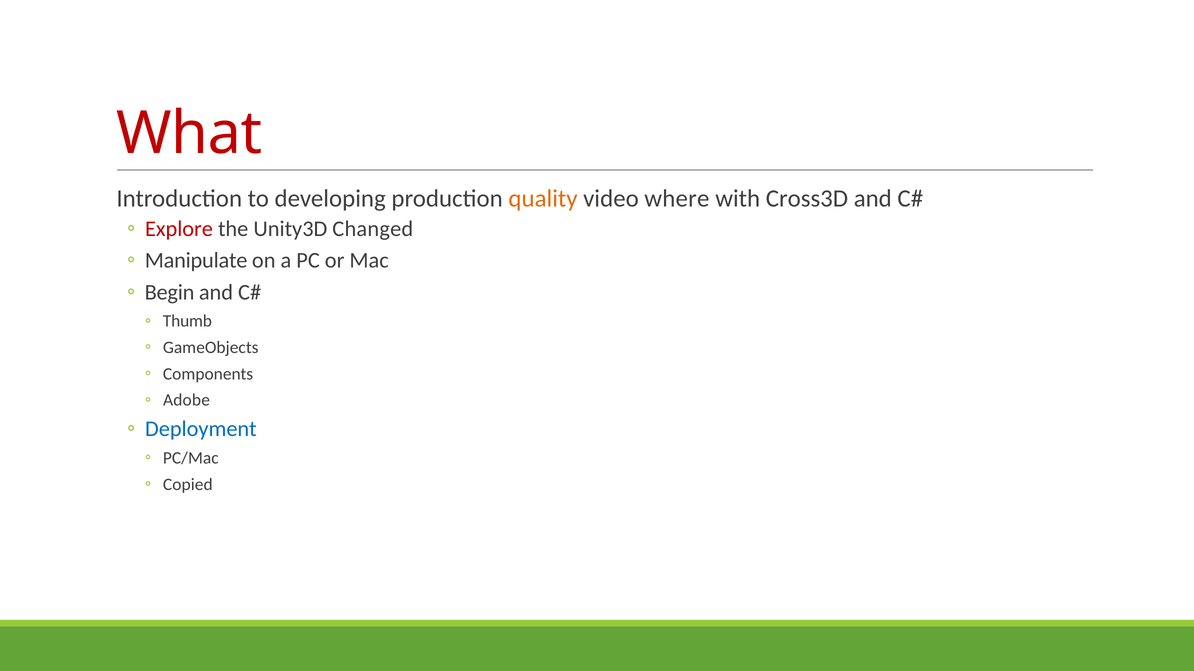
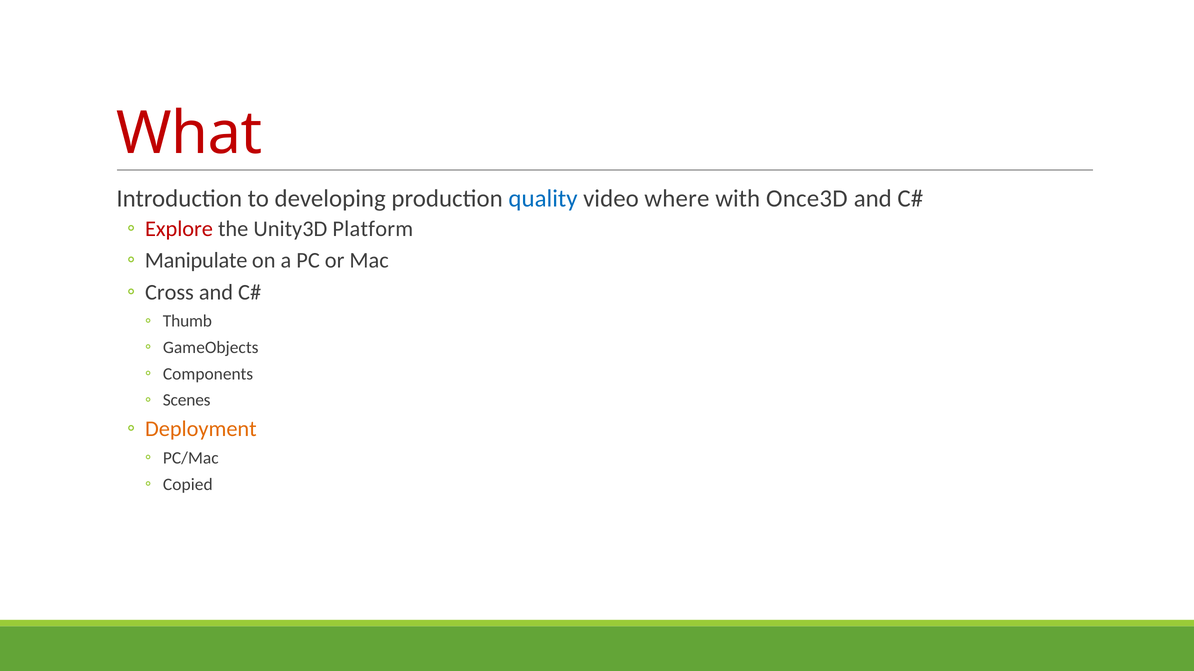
quality colour: orange -> blue
Cross3D: Cross3D -> Once3D
Changed: Changed -> Platform
Begin: Begin -> Cross
Adobe: Adobe -> Scenes
Deployment colour: blue -> orange
